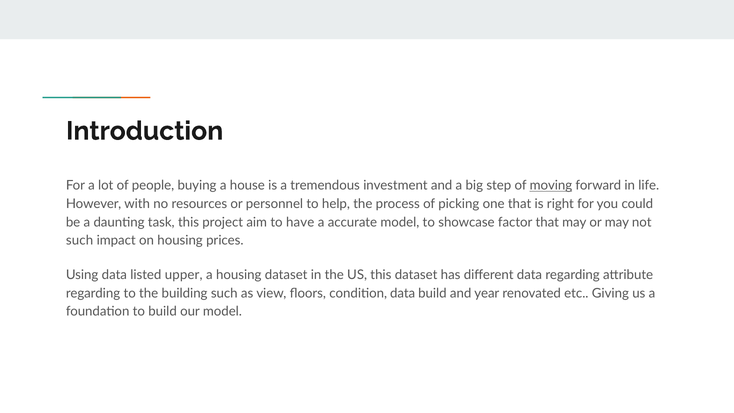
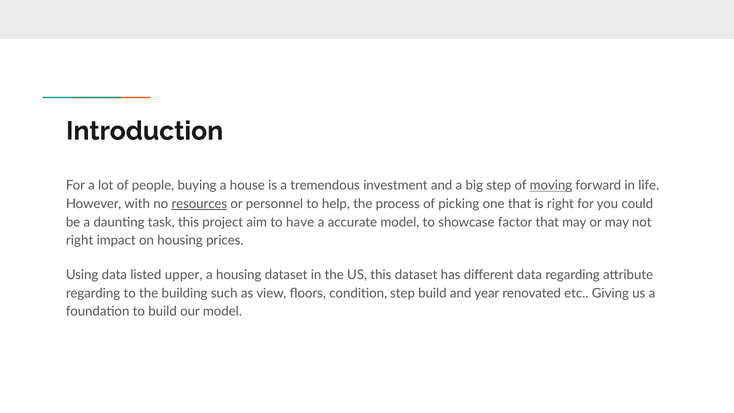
resources underline: none -> present
such at (80, 240): such -> right
condition data: data -> step
